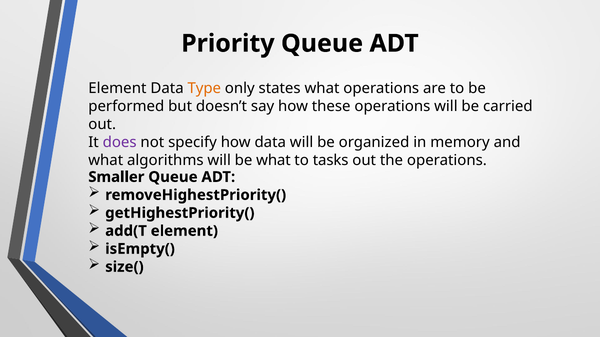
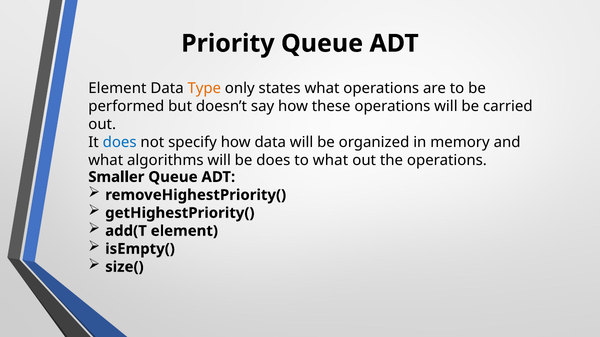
does at (120, 143) colour: purple -> blue
be what: what -> does
to tasks: tasks -> what
